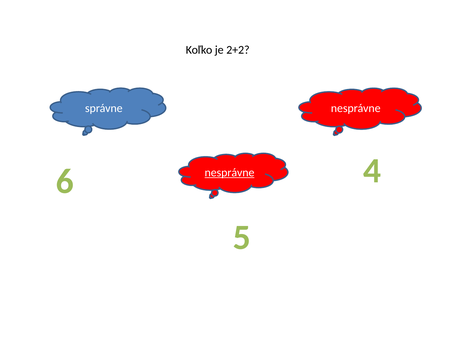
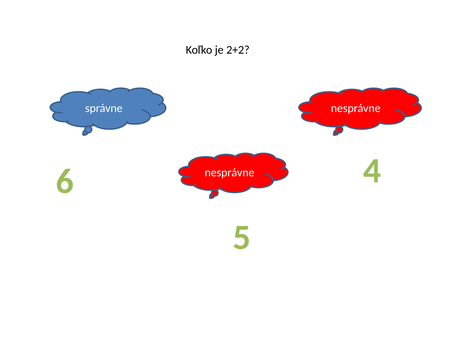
nesprávne at (230, 173) underline: present -> none
